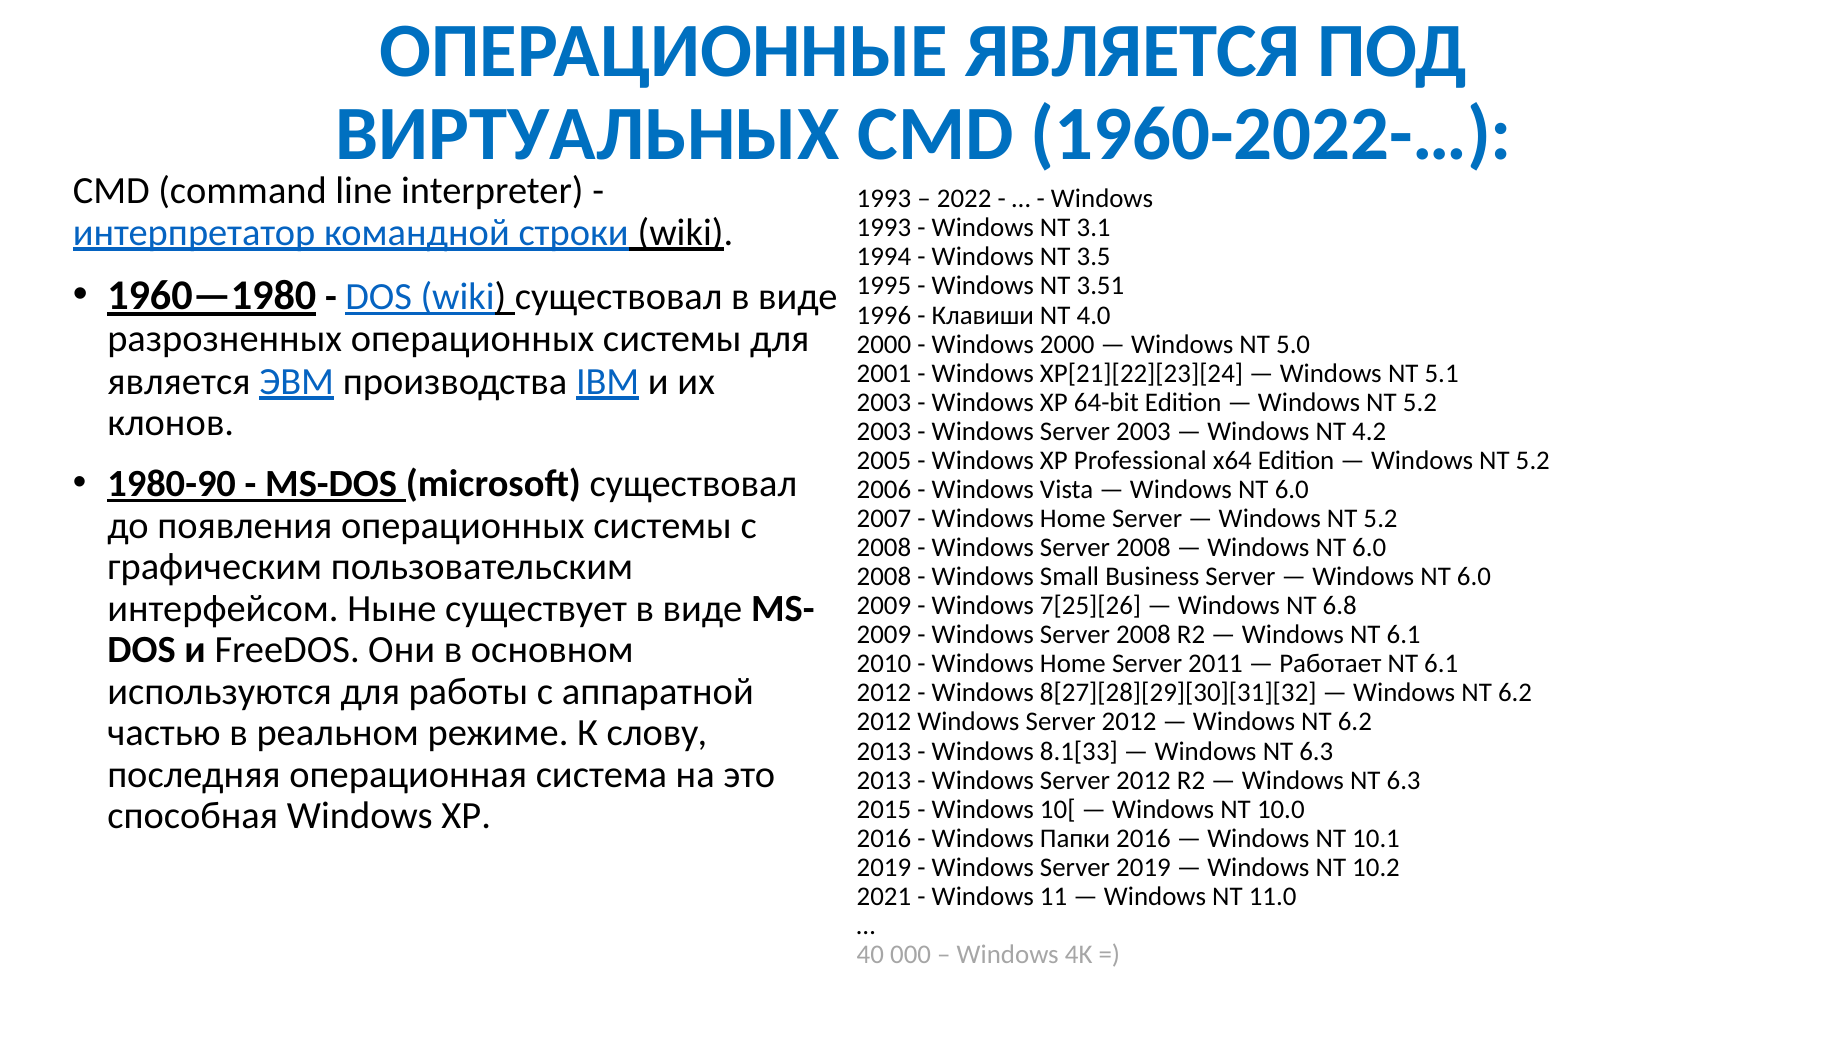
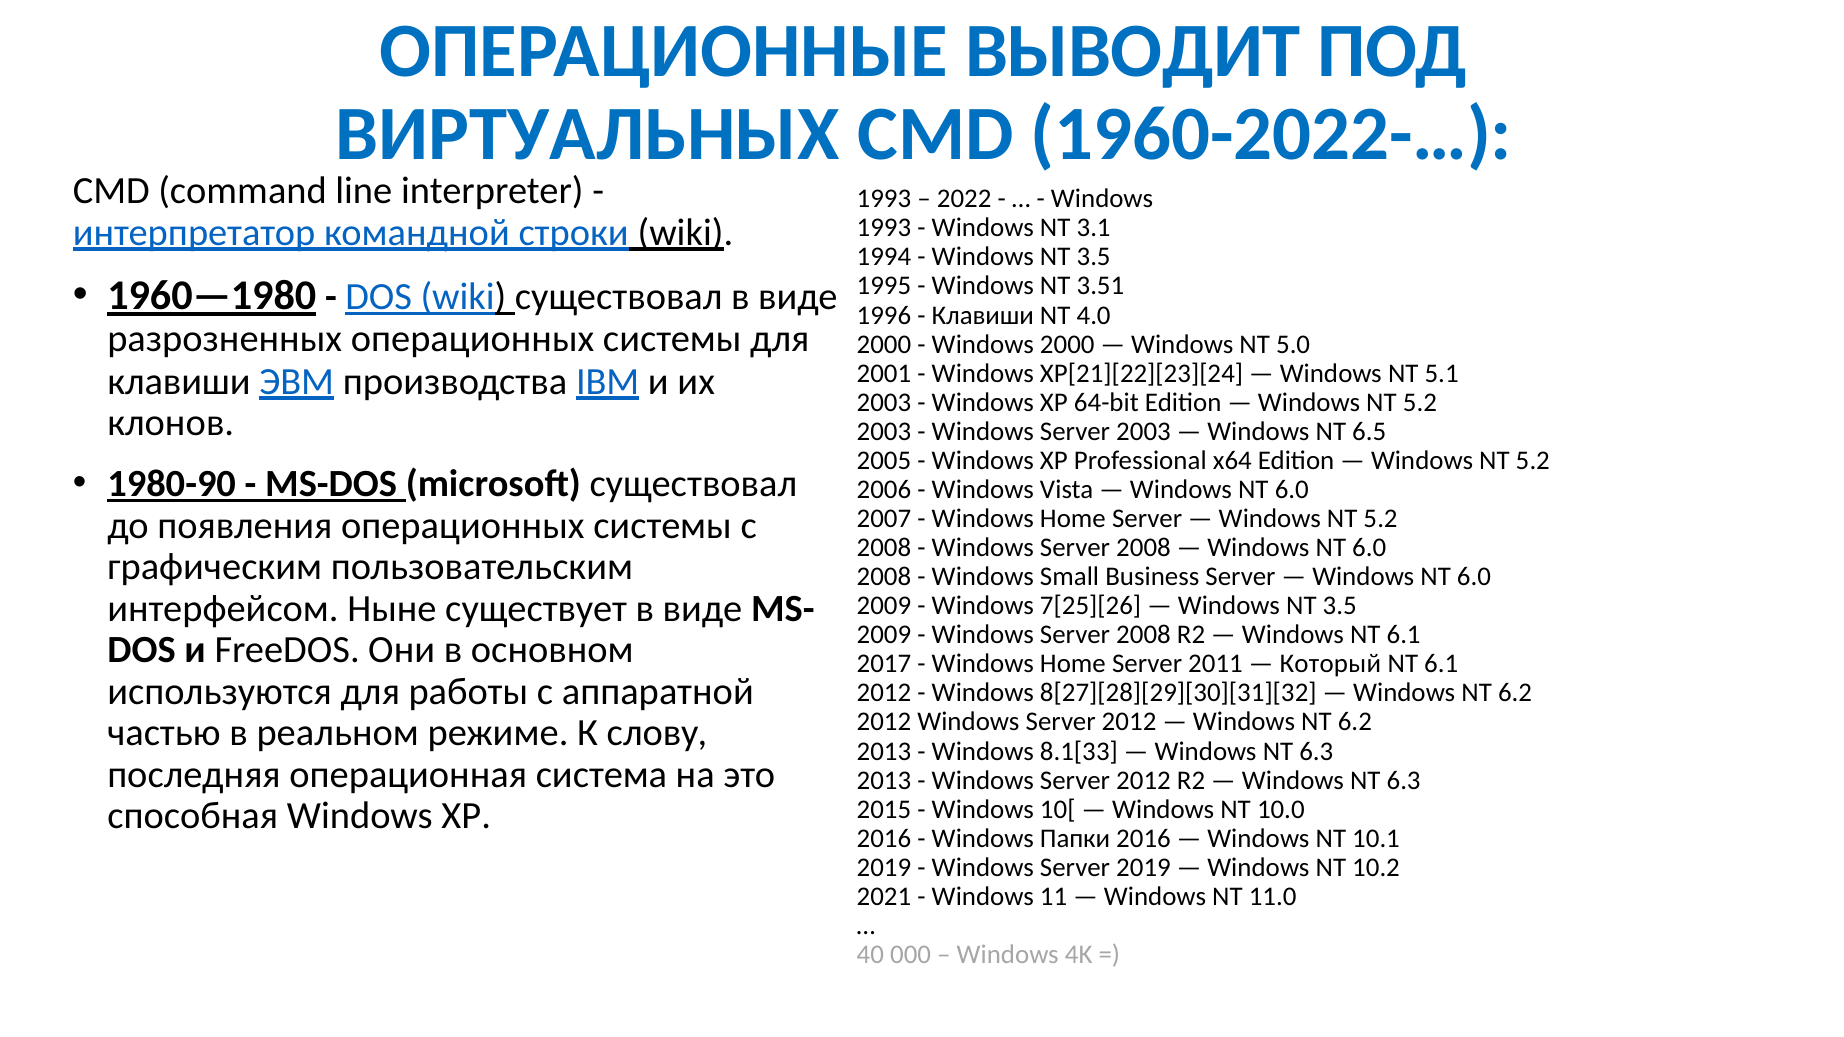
ОПЕРАЦИОННЫЕ ЯВЛЯЕТСЯ: ЯВЛЯЕТСЯ -> ВЫВОДИТ
является at (179, 381): является -> клавиши
4.2: 4.2 -> 6.5
6.8 at (1340, 606): 6.8 -> 3.5
2010: 2010 -> 2017
Работает: Работает -> Который
